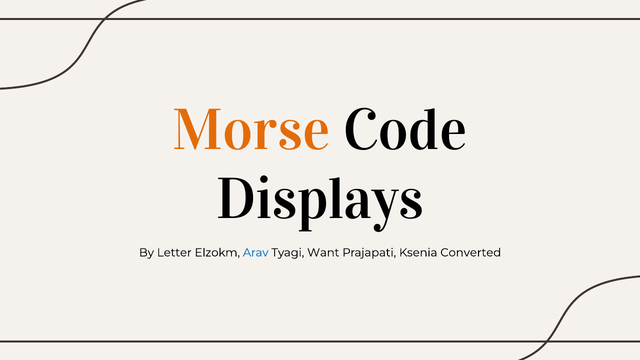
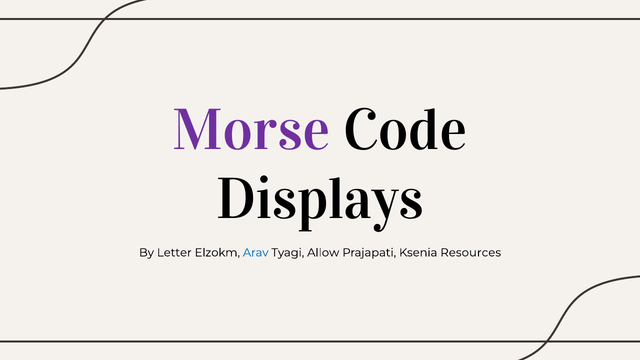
Morse colour: orange -> purple
Want: Want -> Allow
Converted: Converted -> Resources
